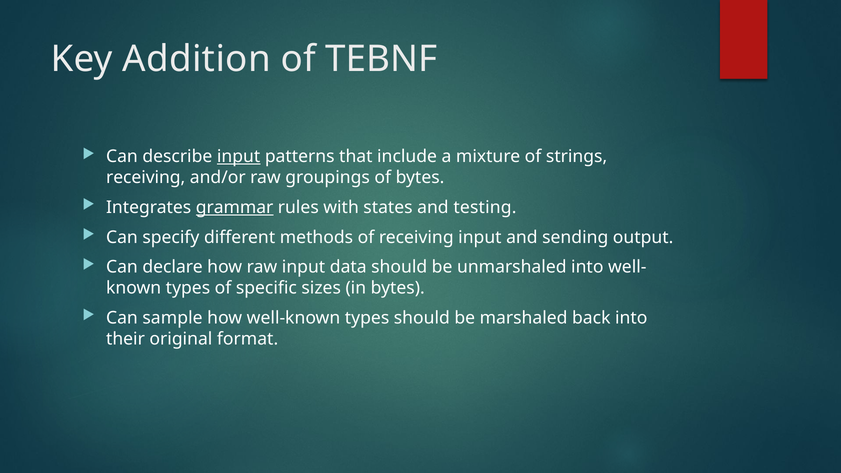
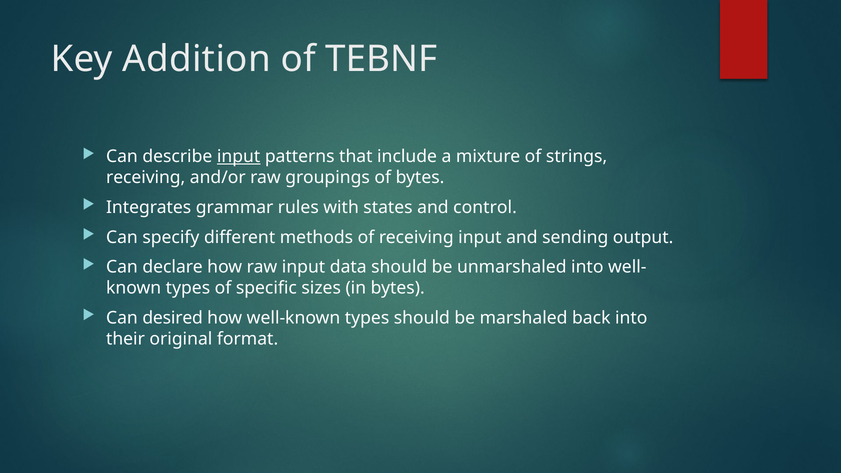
grammar underline: present -> none
testing: testing -> control
sample: sample -> desired
